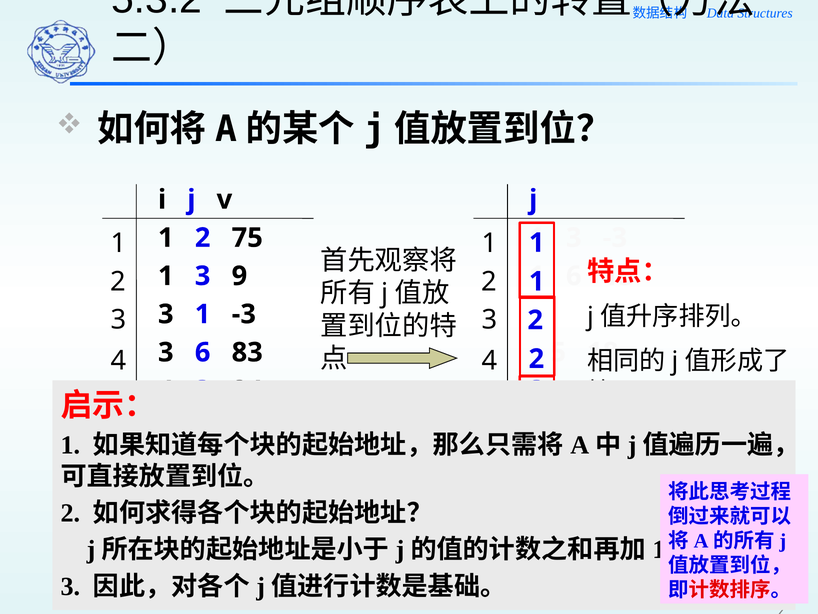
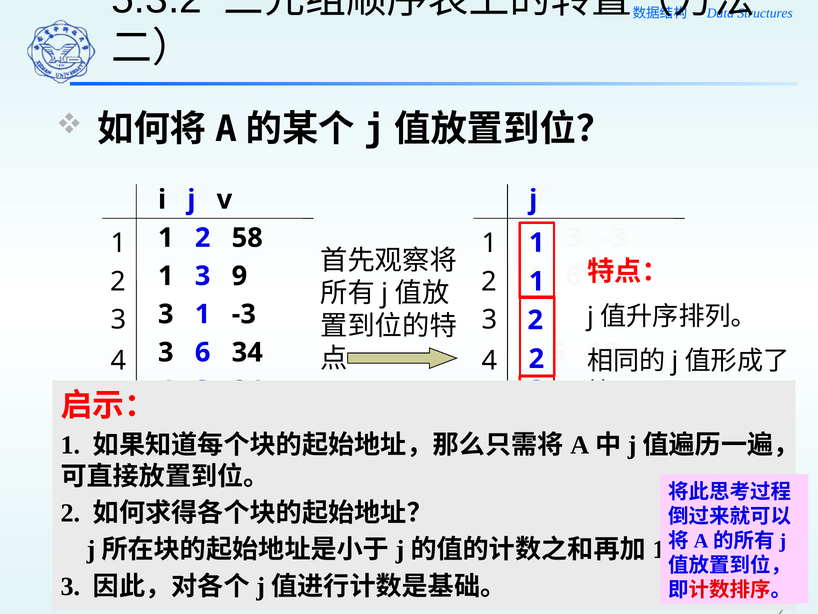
75: 75 -> 58
83: 83 -> 34
